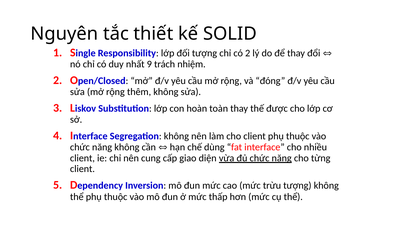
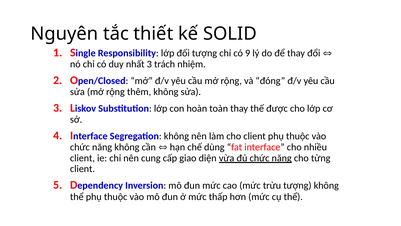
có 2: 2 -> 9
nhất 9: 9 -> 3
